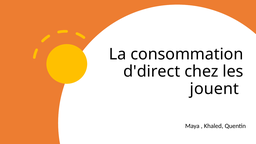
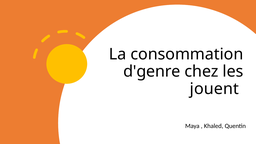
d'direct: d'direct -> d'genre
